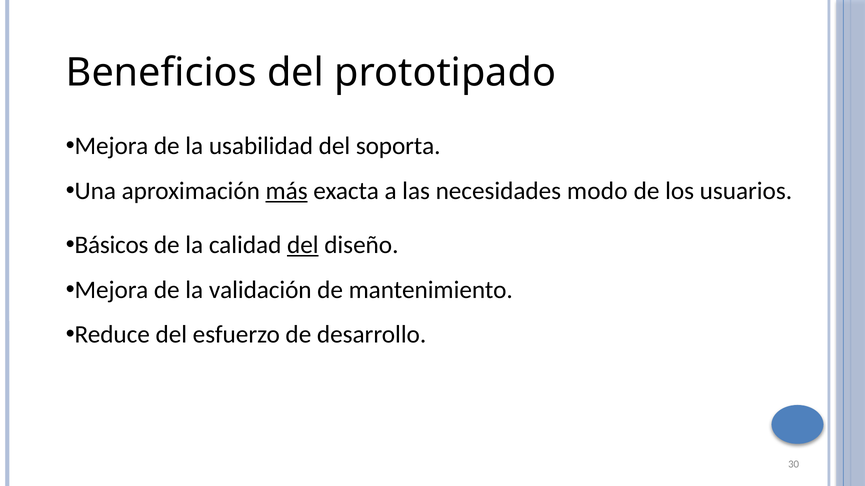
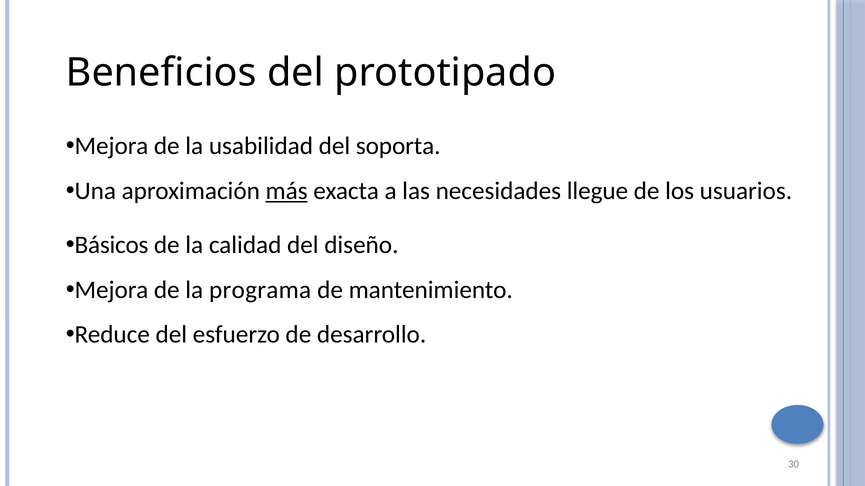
modo: modo -> llegue
del at (303, 245) underline: present -> none
validación: validación -> programa
